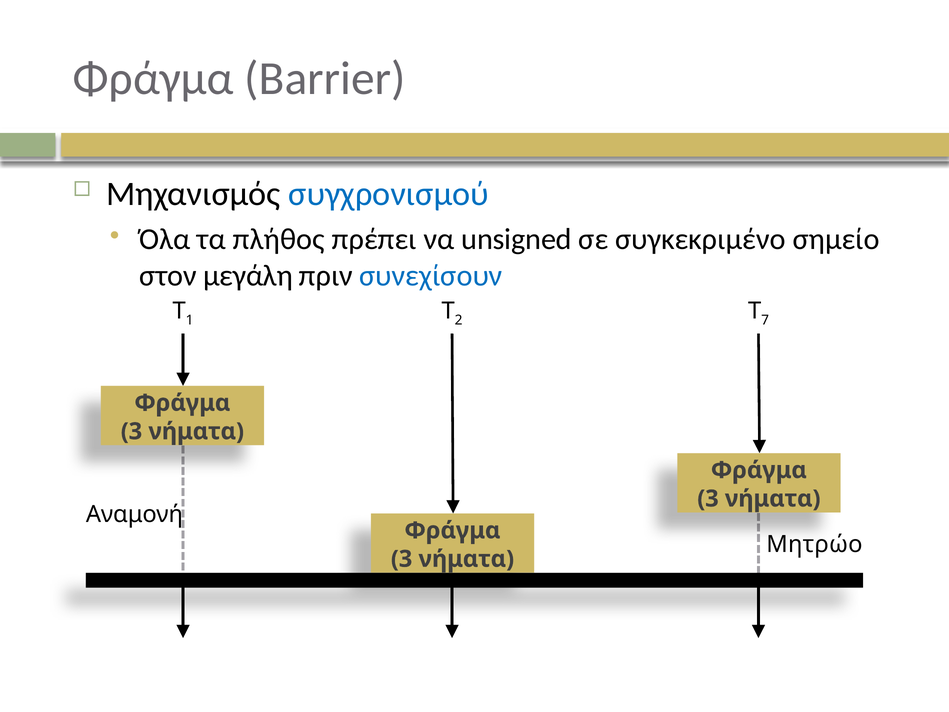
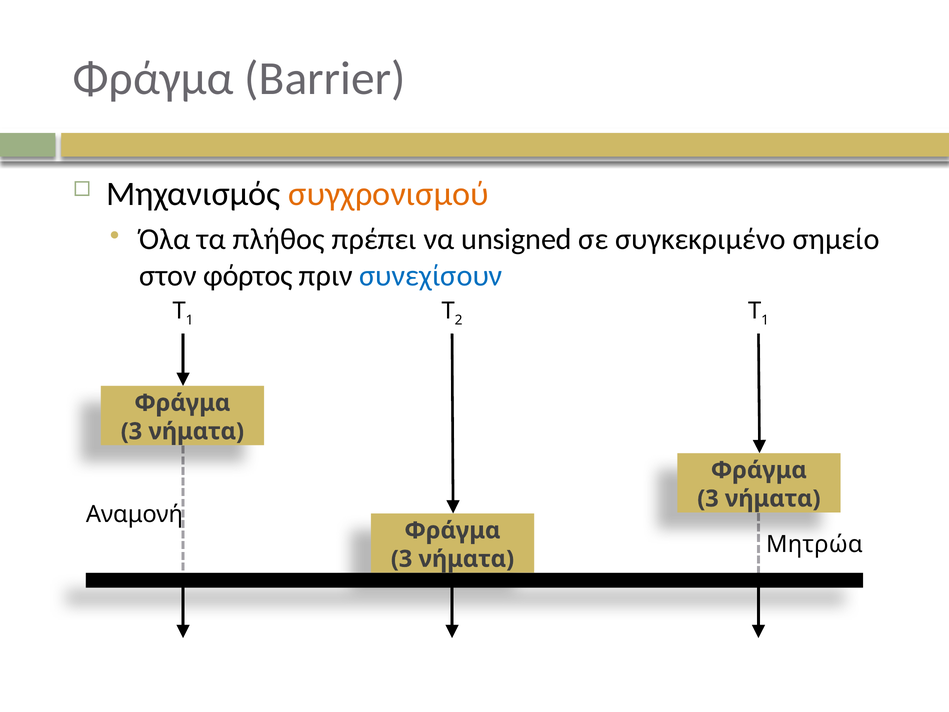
συγχρονισμού colour: blue -> orange
μεγάλη: μεγάλη -> φόρτος
7 at (765, 320): 7 -> 1
Μητρώο: Μητρώο -> Μητρώα
